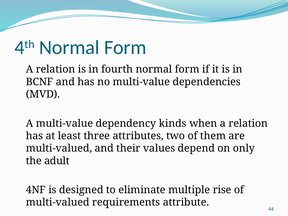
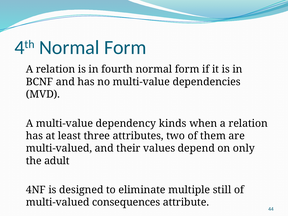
rise: rise -> still
requirements: requirements -> consequences
